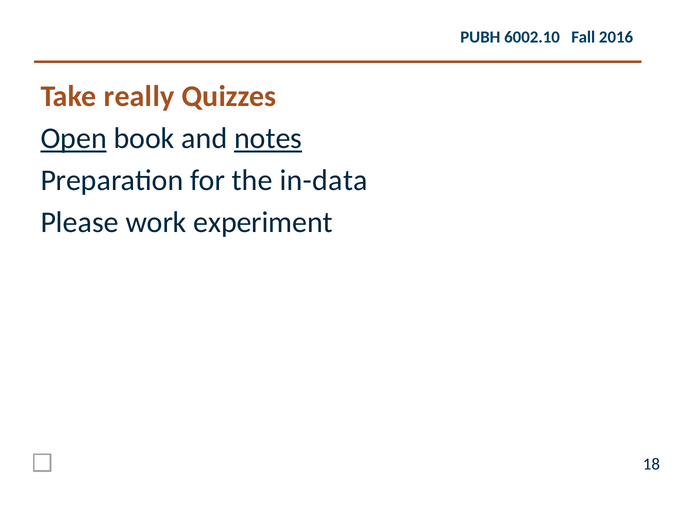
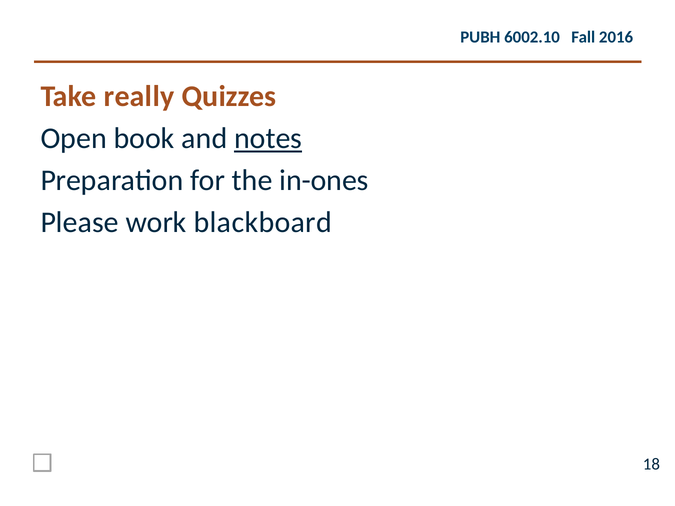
Open underline: present -> none
in-data: in-data -> in-ones
experiment: experiment -> blackboard
